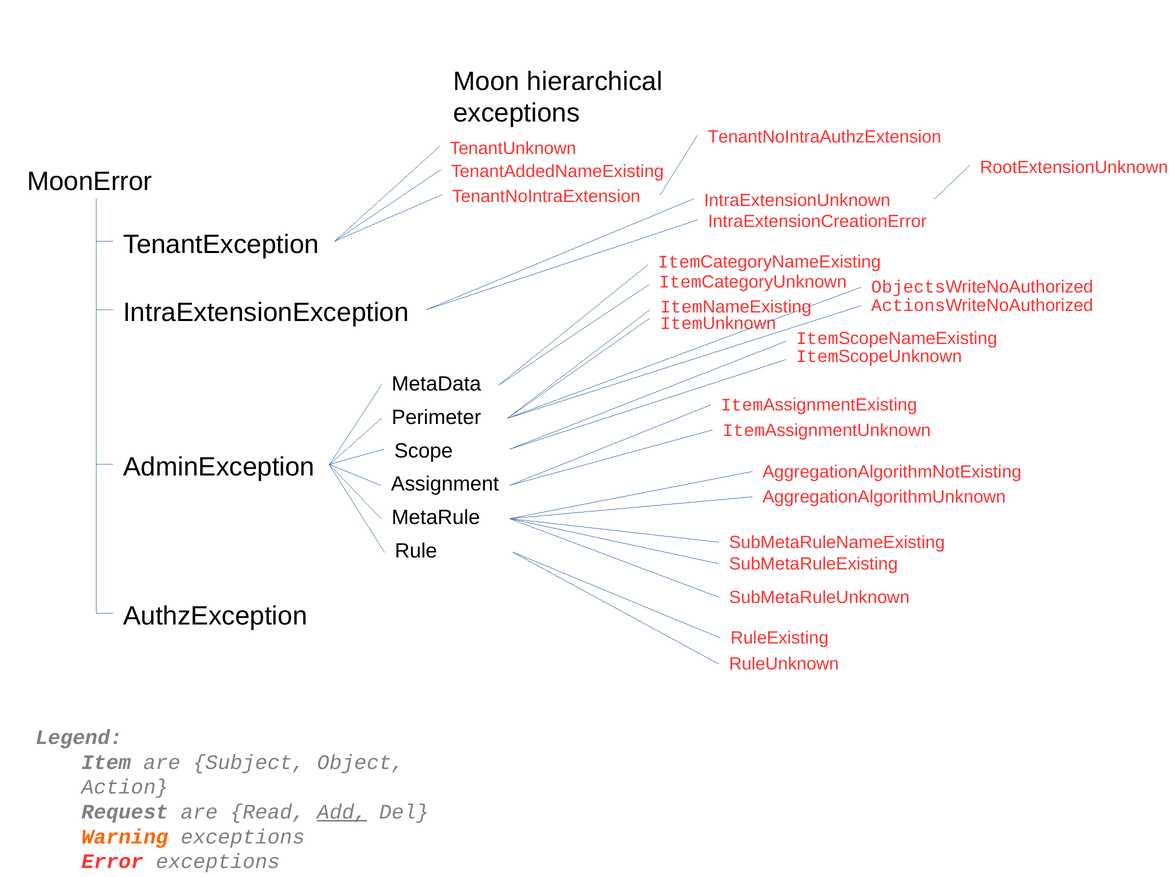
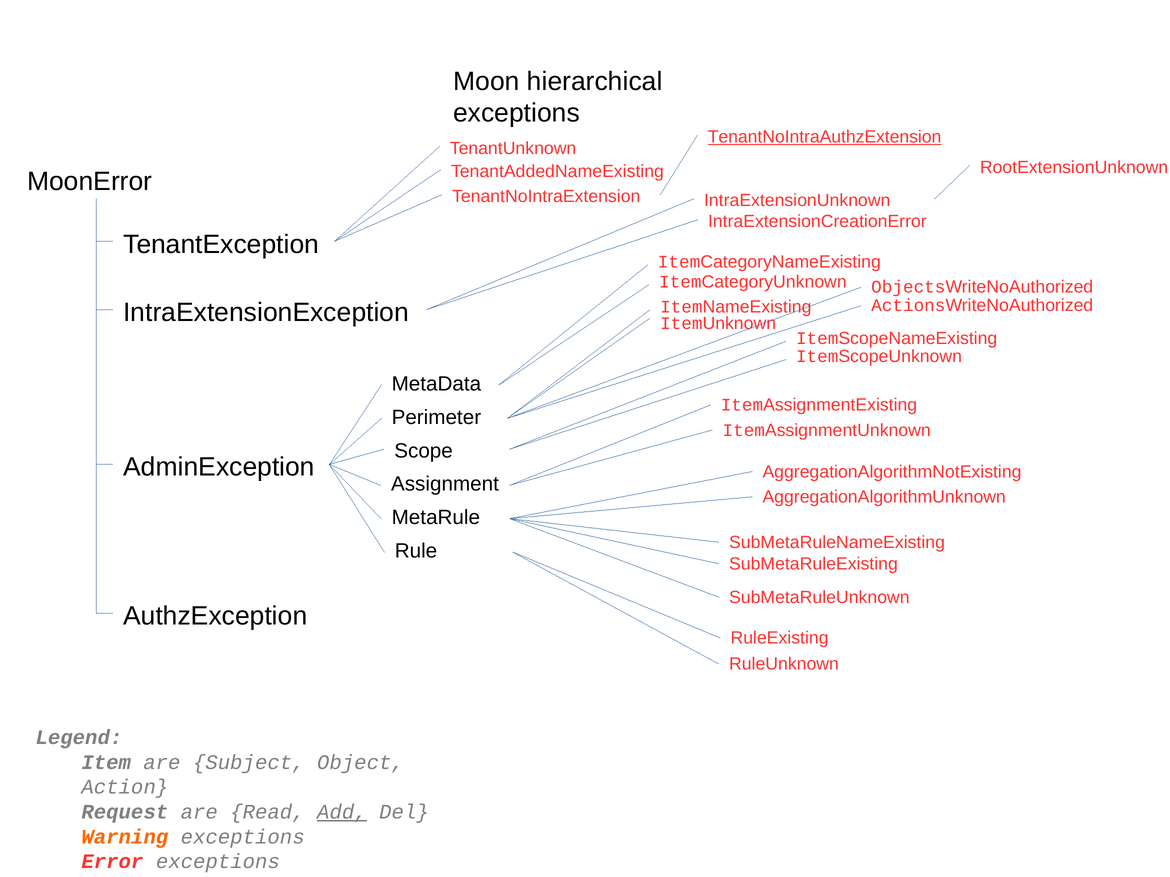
TenantNoIntraAuthzExtension underline: none -> present
